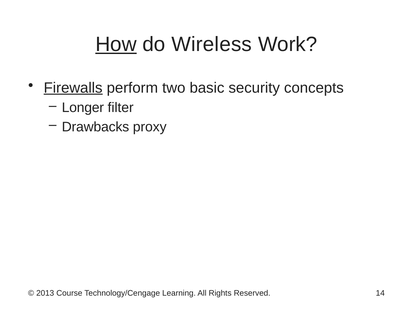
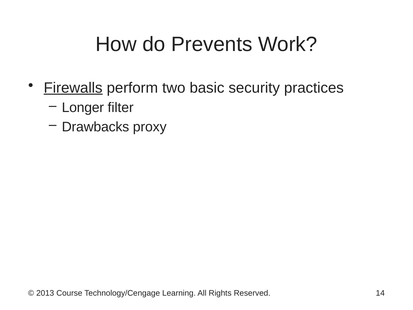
How underline: present -> none
Wireless: Wireless -> Prevents
concepts: concepts -> practices
